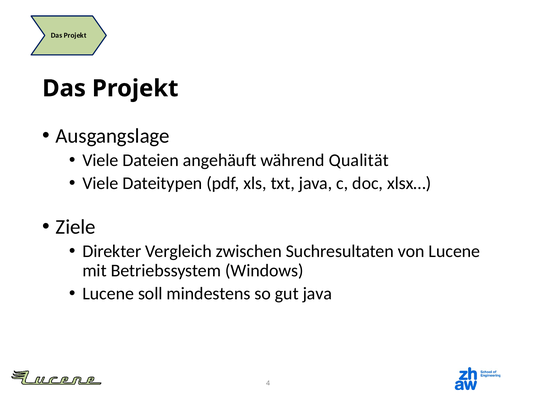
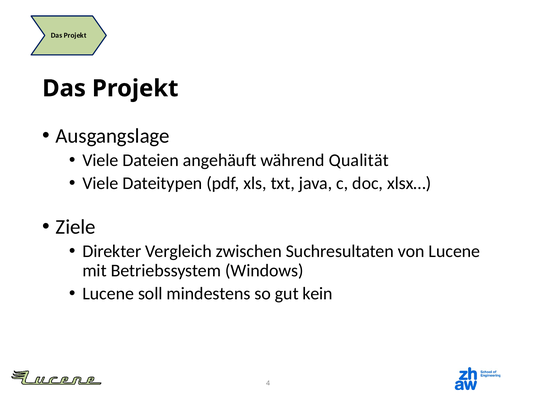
gut java: java -> kein
